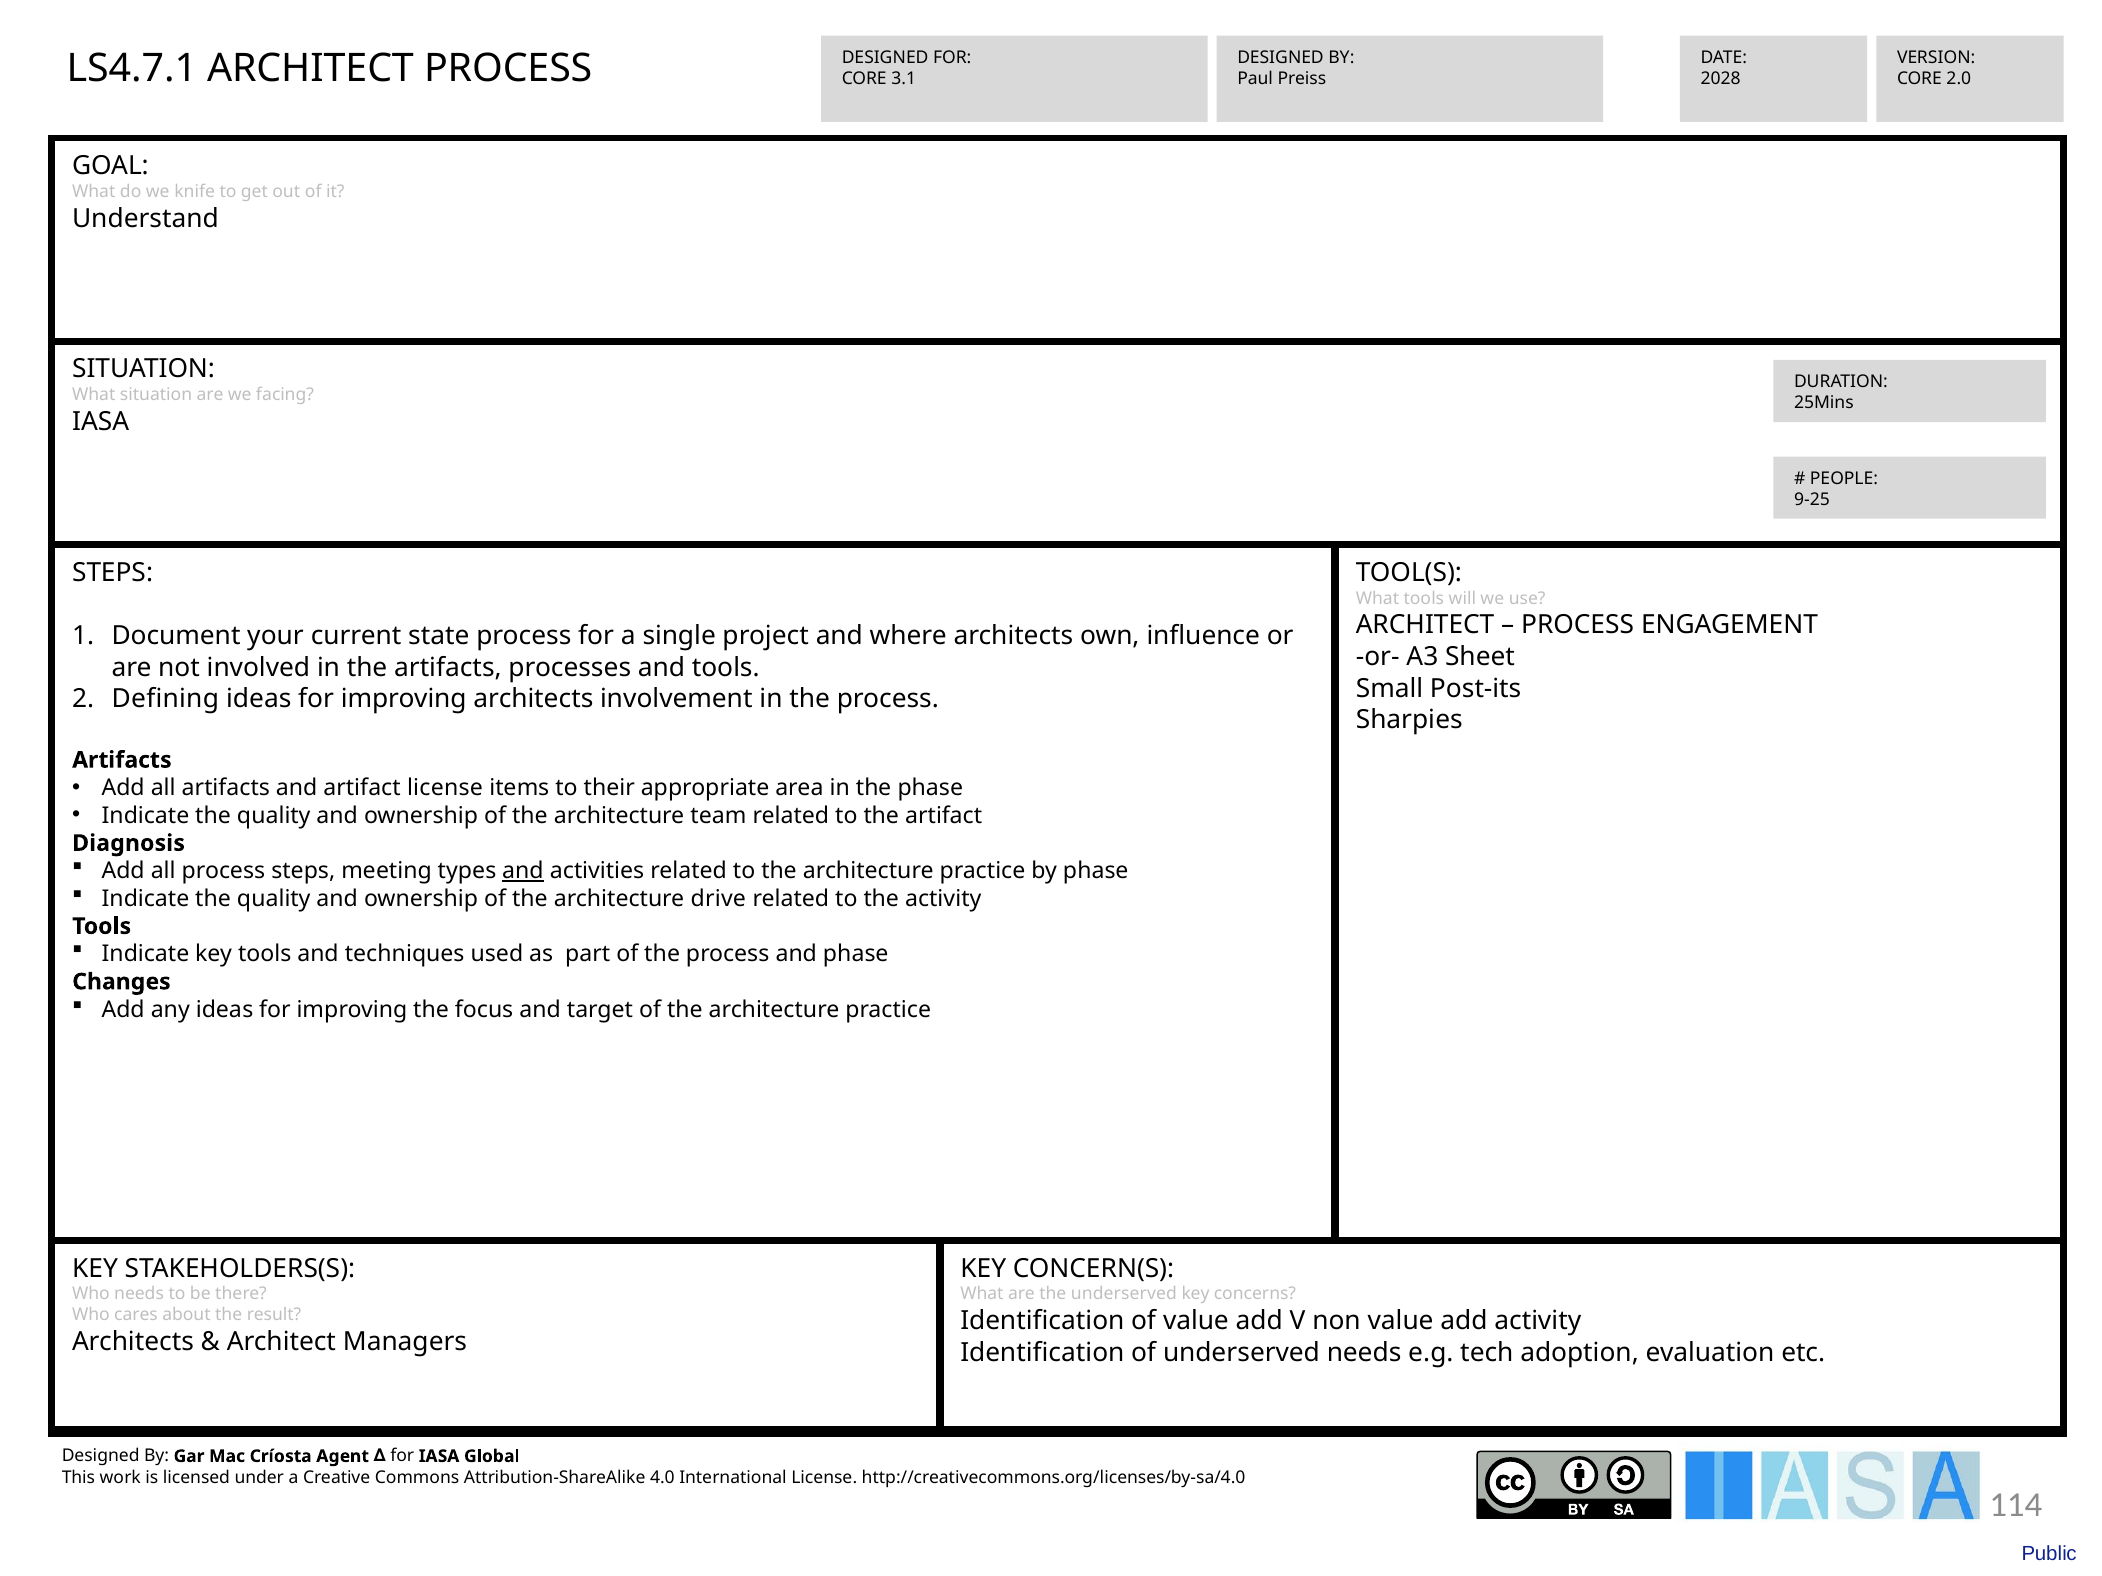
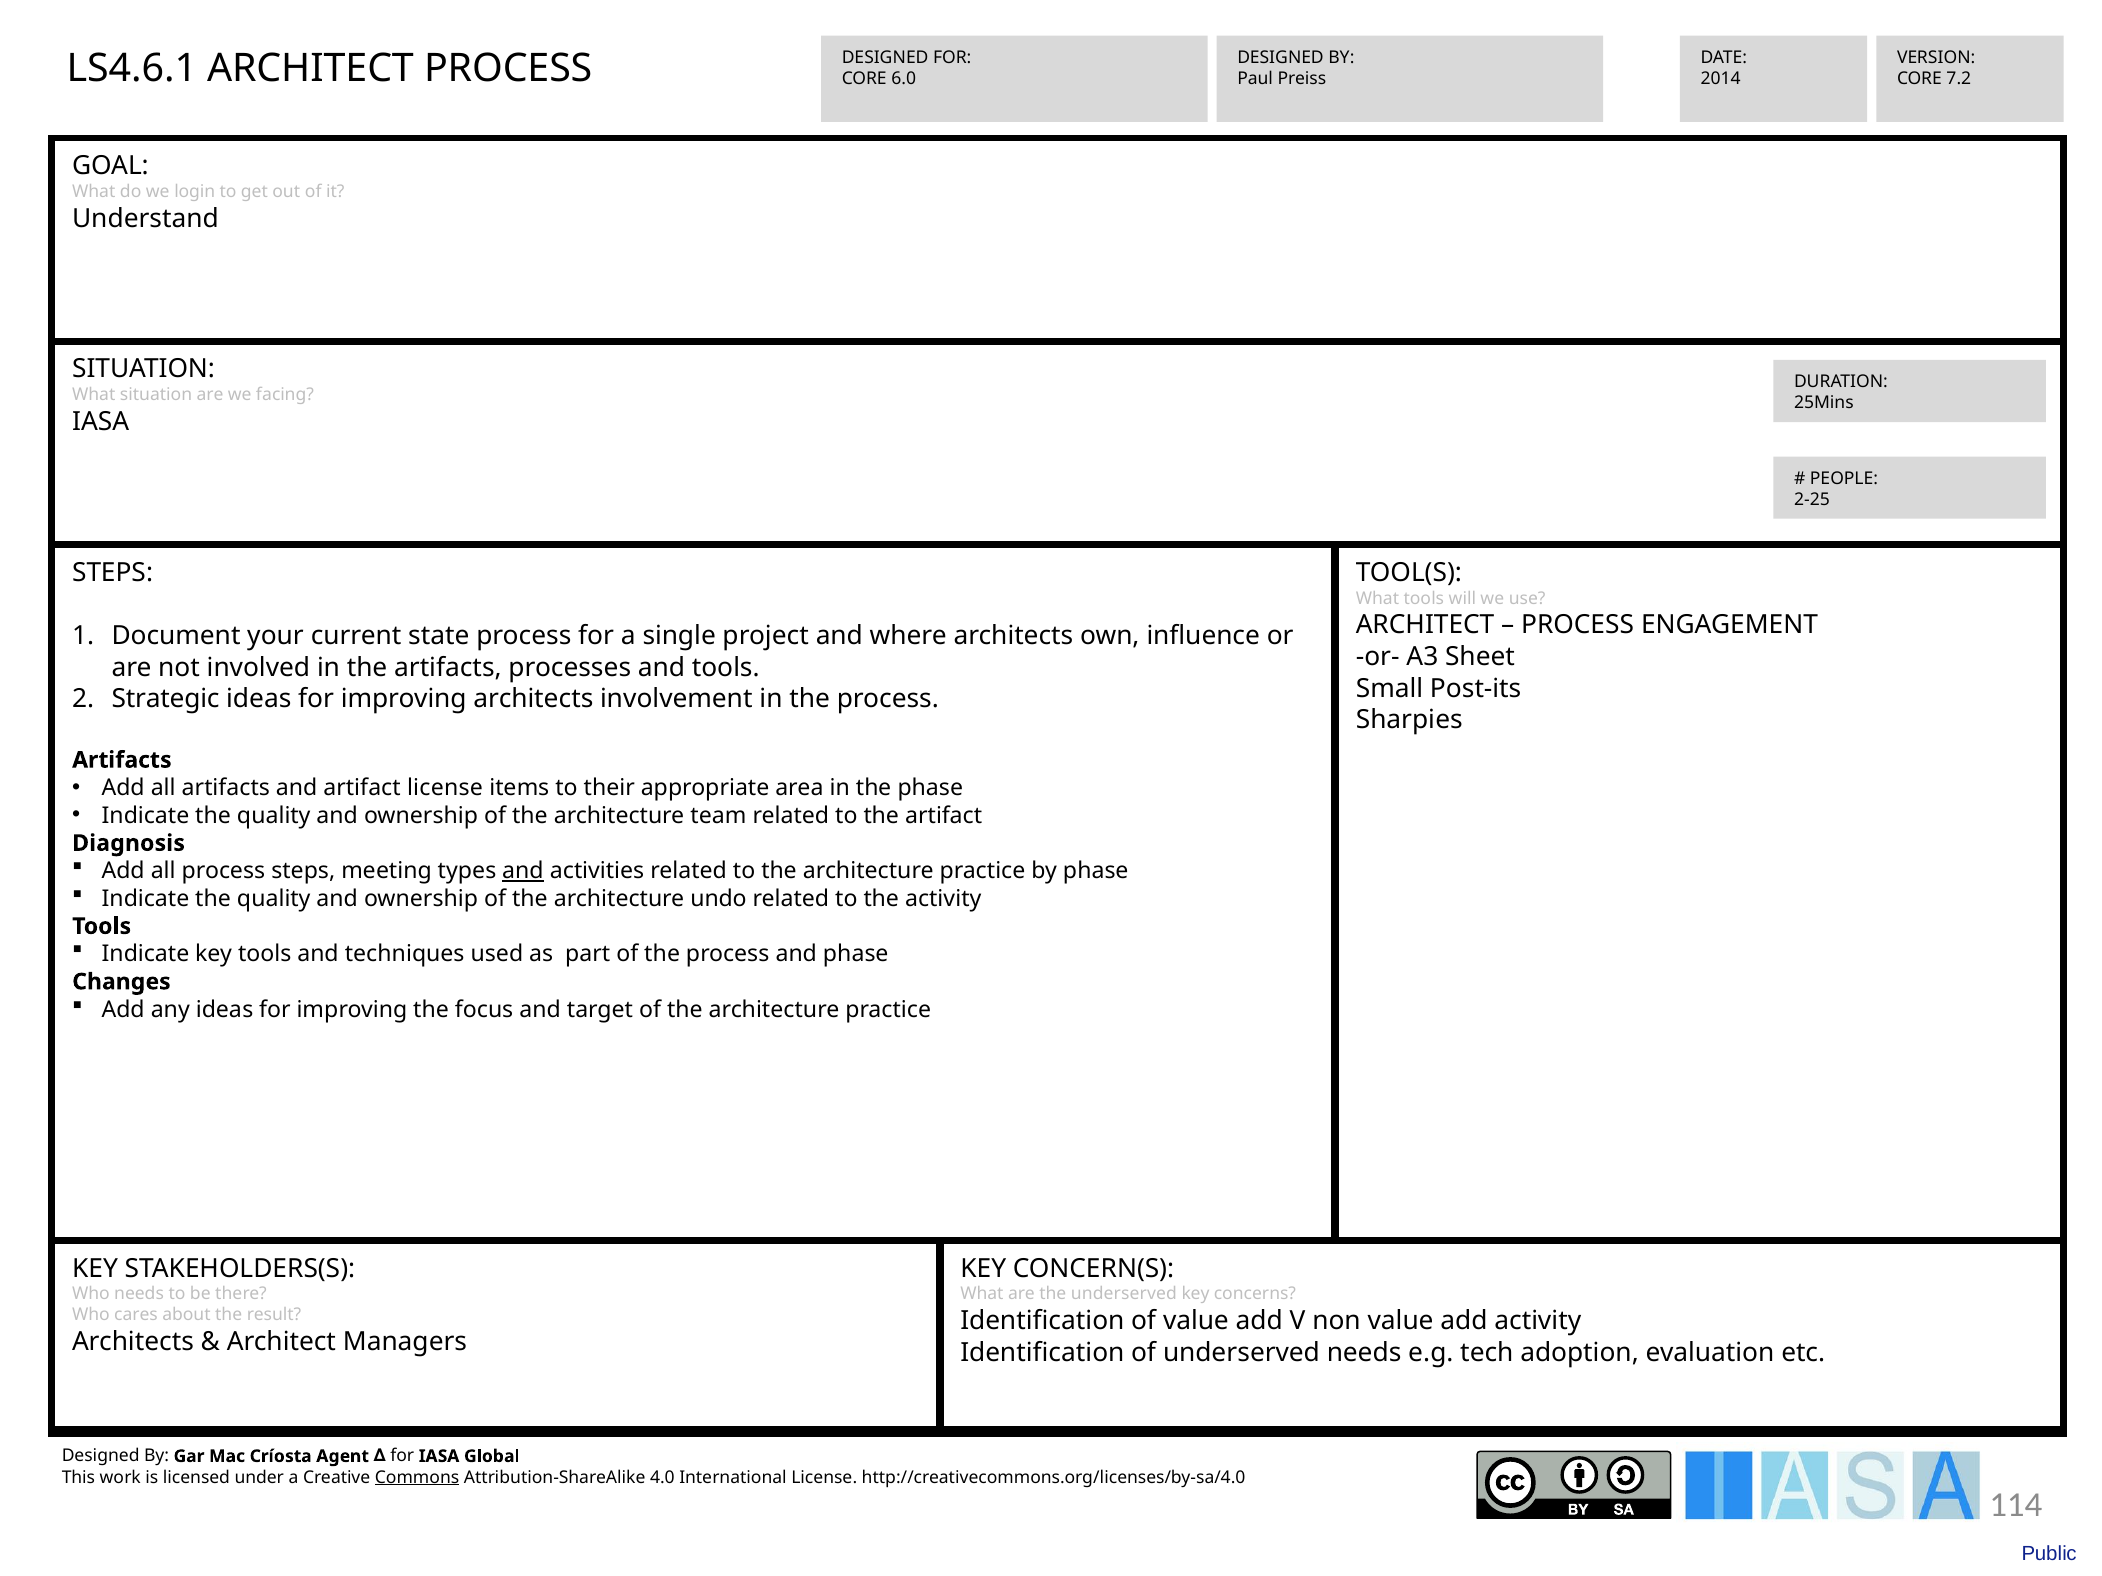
LS4.7.1: LS4.7.1 -> LS4.6.1
3.1: 3.1 -> 6.0
2028: 2028 -> 2014
2.0: 2.0 -> 7.2
knife: knife -> login
9-25: 9-25 -> 2-25
Defining: Defining -> Strategic
drive: drive -> undo
Commons underline: none -> present
